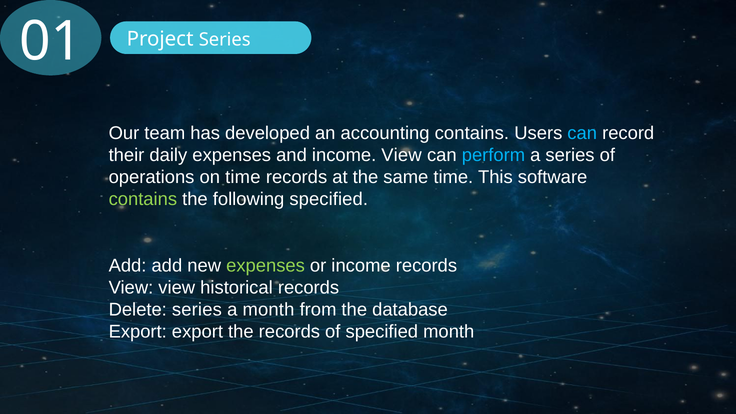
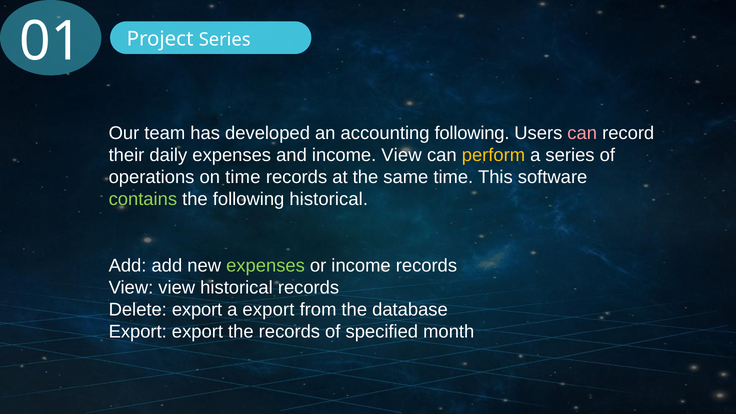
accounting contains: contains -> following
can at (582, 133) colour: light blue -> pink
perform colour: light blue -> yellow
following specified: specified -> historical
Delete series: series -> export
a month: month -> export
